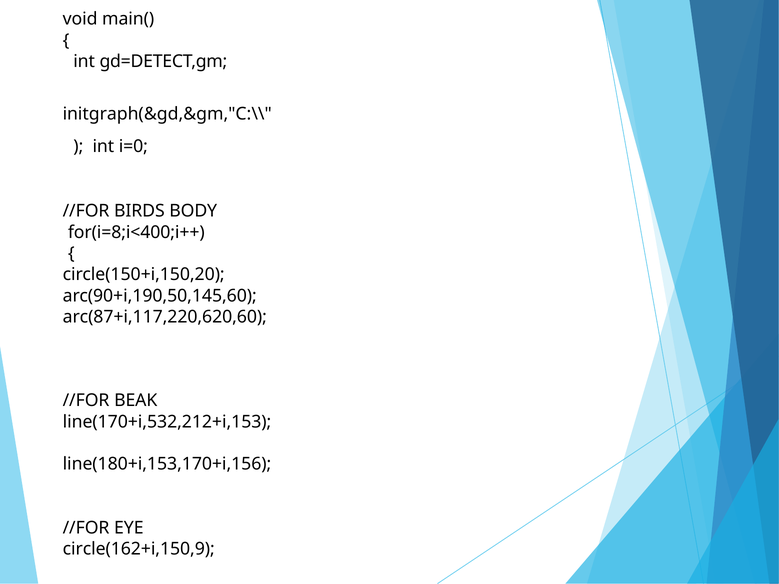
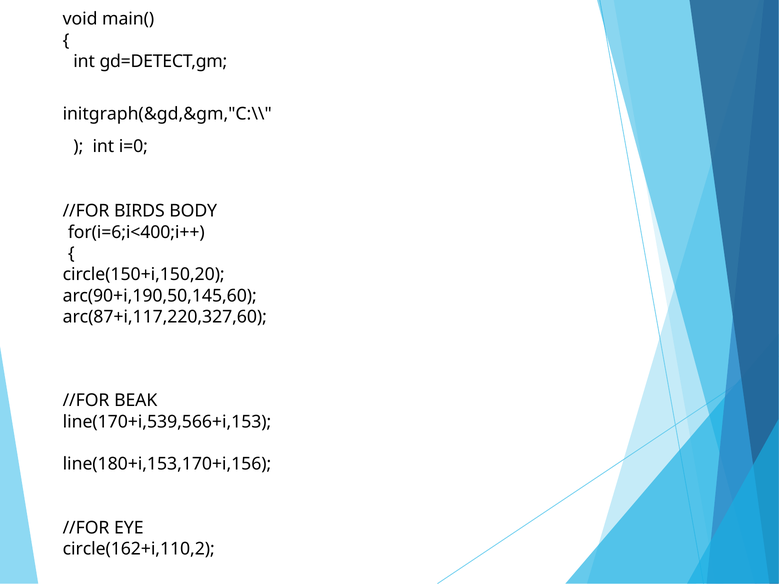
for(i=8;i<400;i++: for(i=8;i<400;i++ -> for(i=6;i<400;i++
arc(87+i,117,220,620,60: arc(87+i,117,220,620,60 -> arc(87+i,117,220,327,60
line(170+i,532,212+i,153: line(170+i,532,212+i,153 -> line(170+i,539,566+i,153
circle(162+i,150,9: circle(162+i,150,9 -> circle(162+i,110,2
